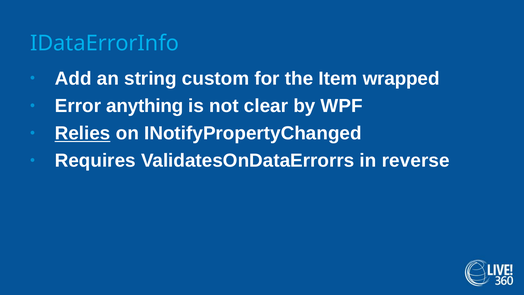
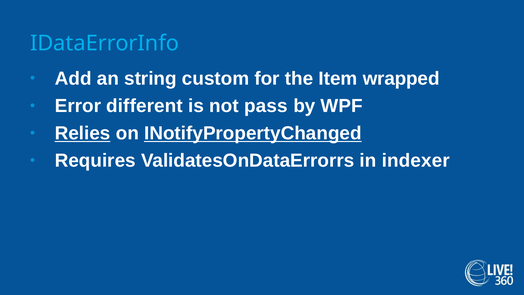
anything: anything -> different
clear: clear -> pass
INotifyPropertyChanged underline: none -> present
reverse: reverse -> indexer
